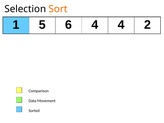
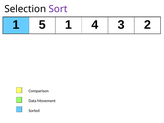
Sort colour: orange -> purple
5 6: 6 -> 1
4 4: 4 -> 3
